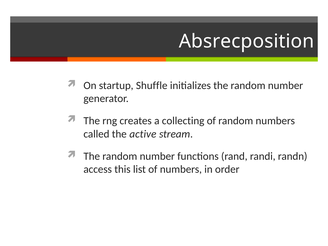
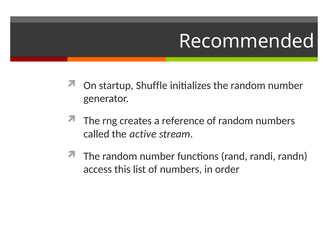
Absrecposition: Absrecposition -> Recommended
collecting: collecting -> reference
